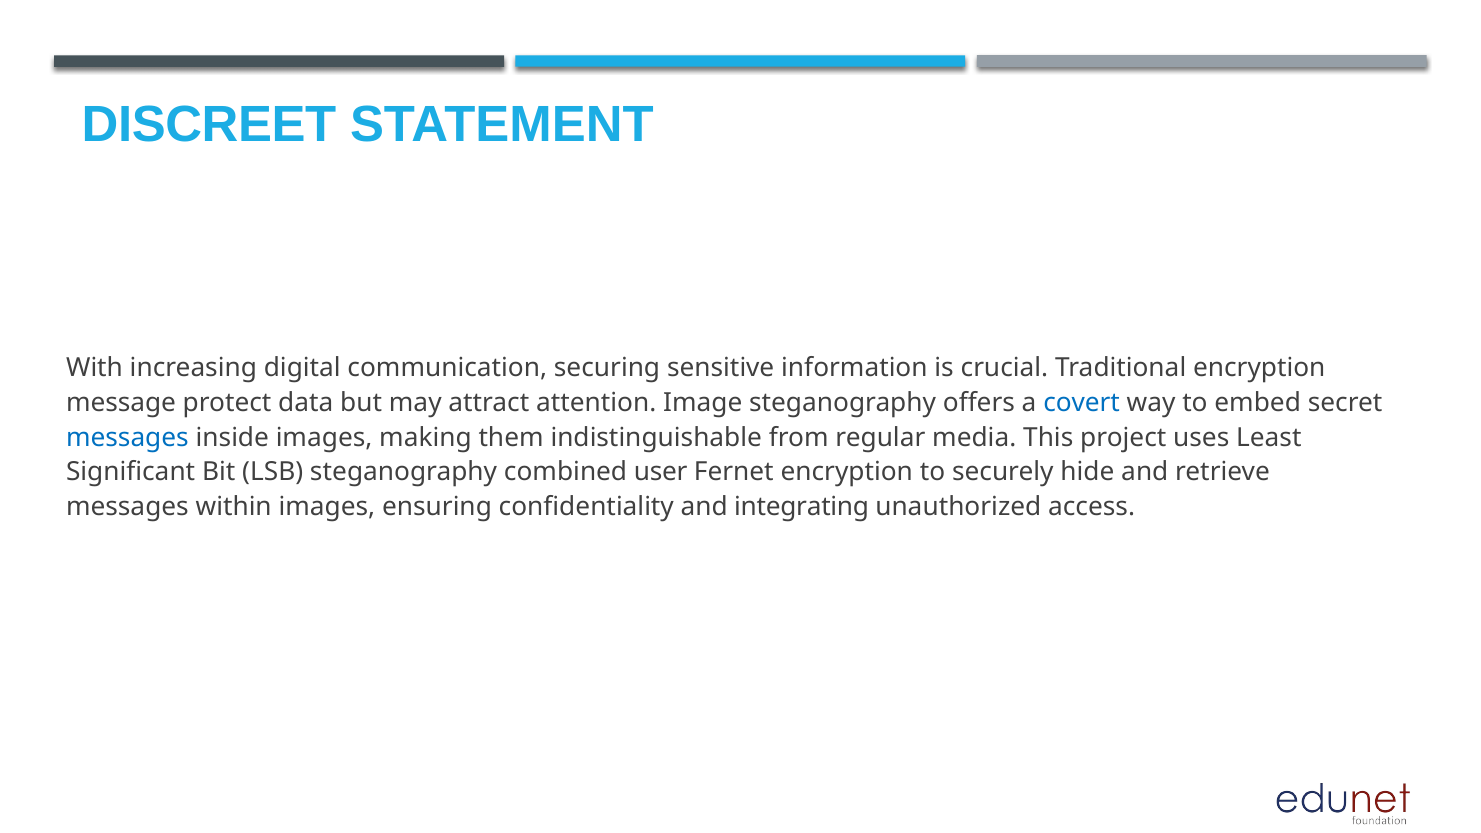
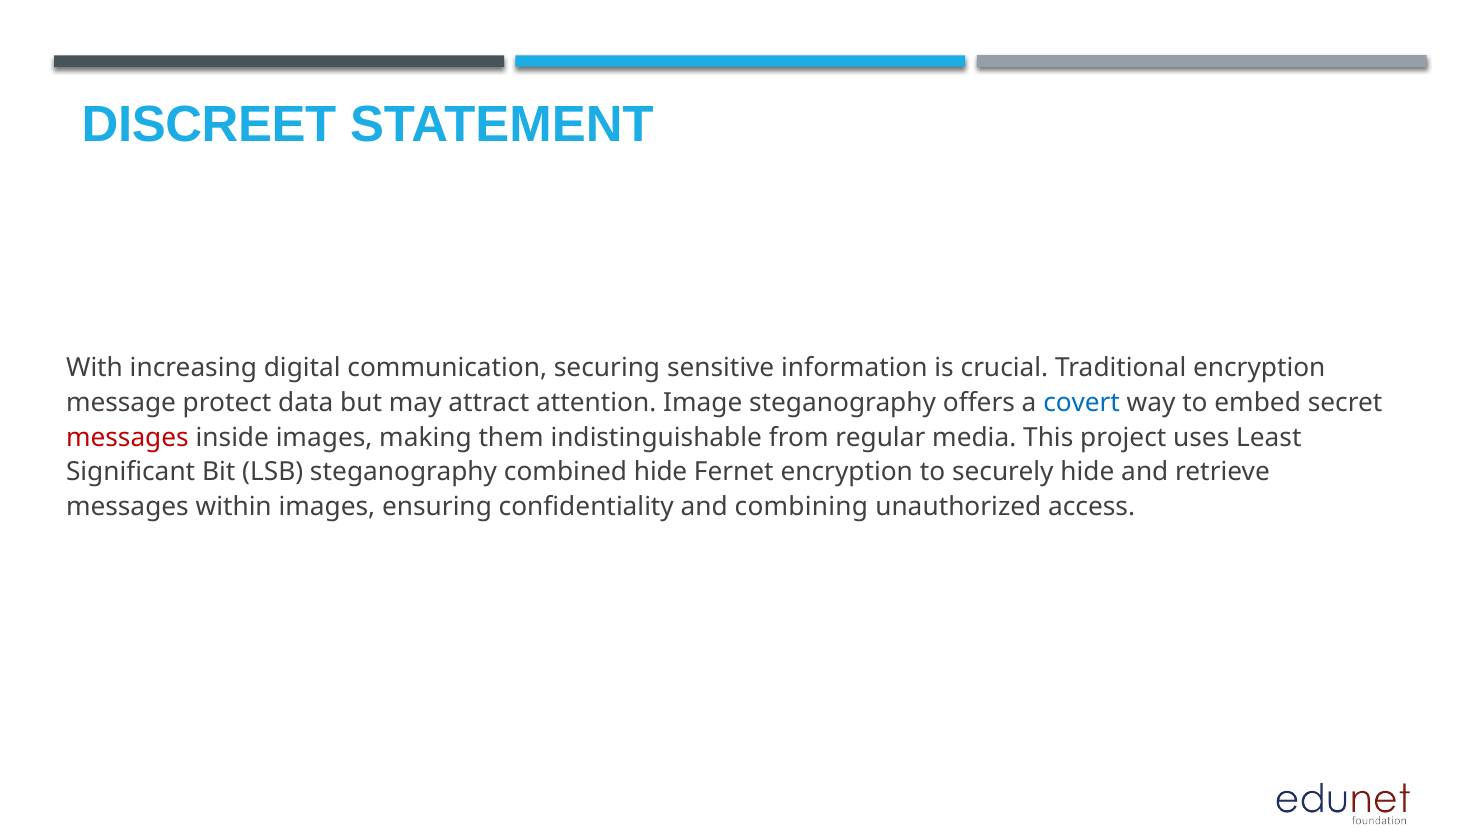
messages at (127, 438) colour: blue -> red
combined user: user -> hide
integrating: integrating -> combining
